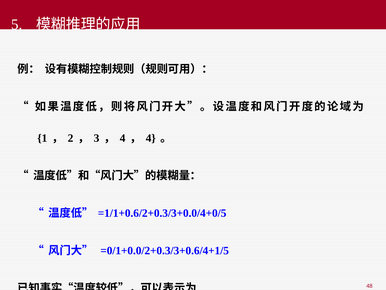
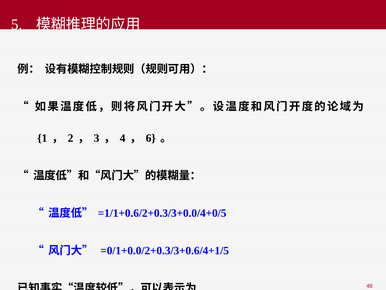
4 at (151, 138): 4 -> 6
